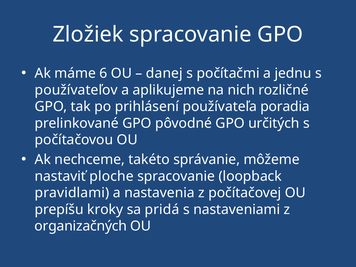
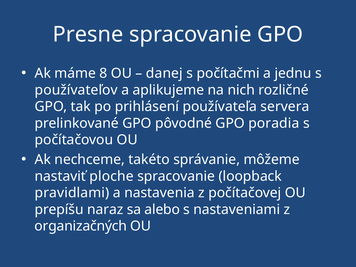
Zložiek: Zložiek -> Presne
6: 6 -> 8
poradia: poradia -> servera
určitých: určitých -> poradia
kroky: kroky -> naraz
pridá: pridá -> alebo
